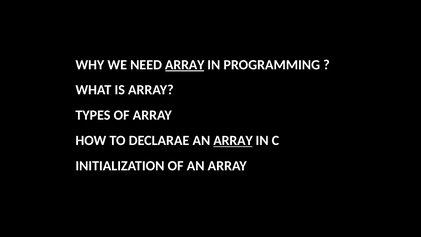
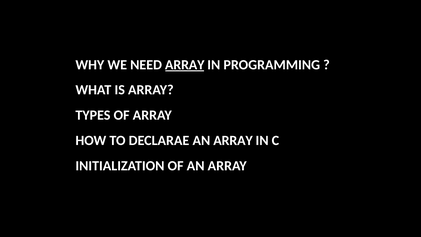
ARRAY at (233, 140) underline: present -> none
